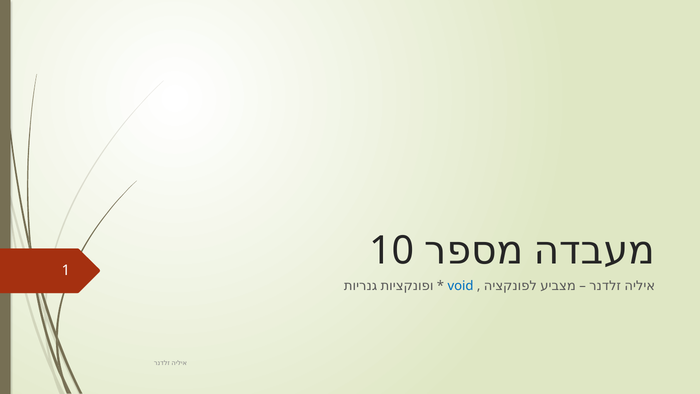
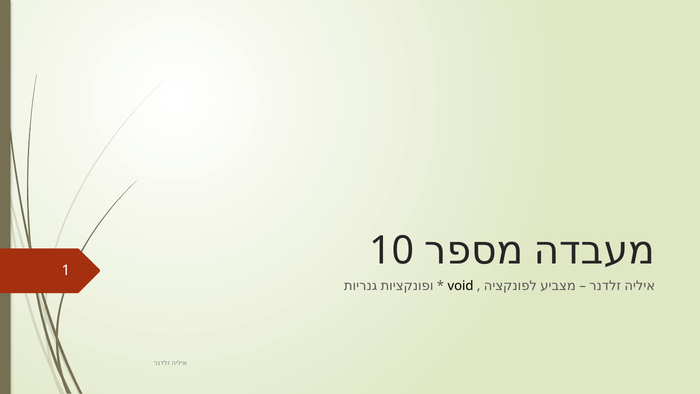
void colour: blue -> black
